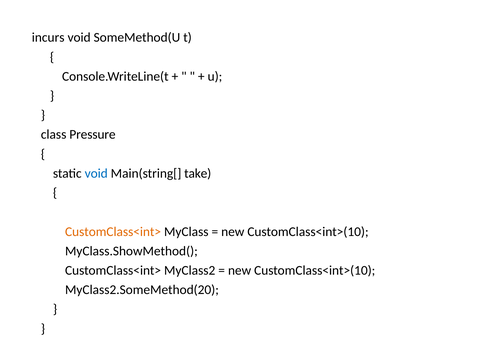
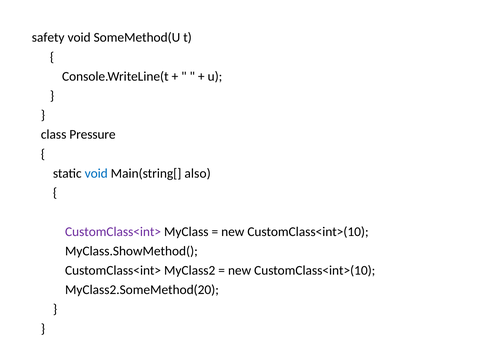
incurs: incurs -> safety
take: take -> also
CustomClass<int> at (113, 232) colour: orange -> purple
